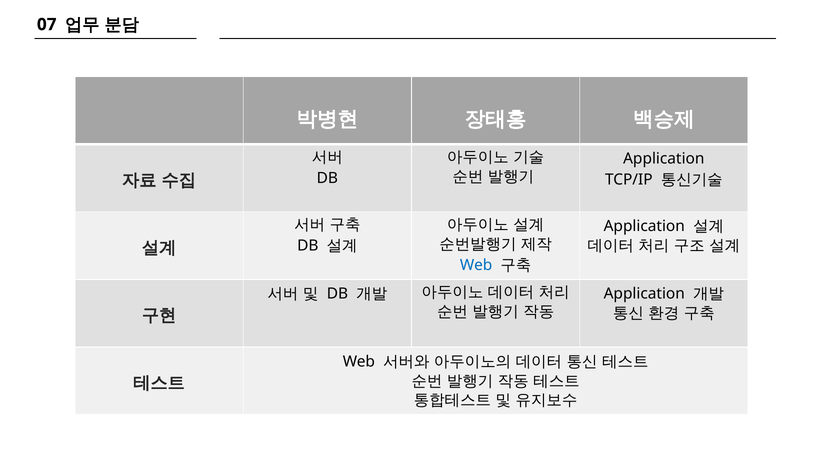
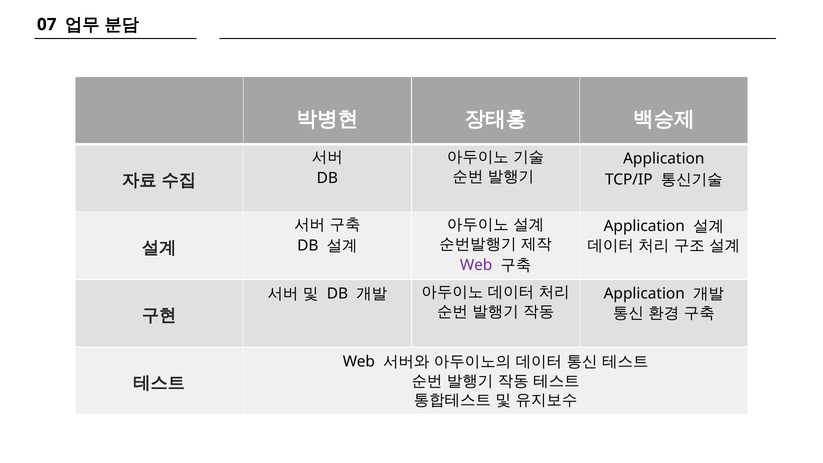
Web at (476, 265) colour: blue -> purple
